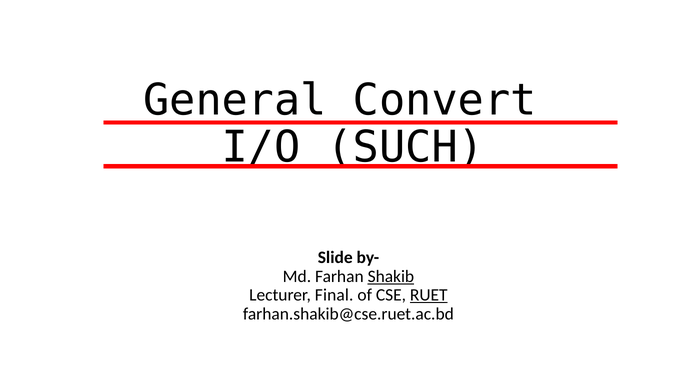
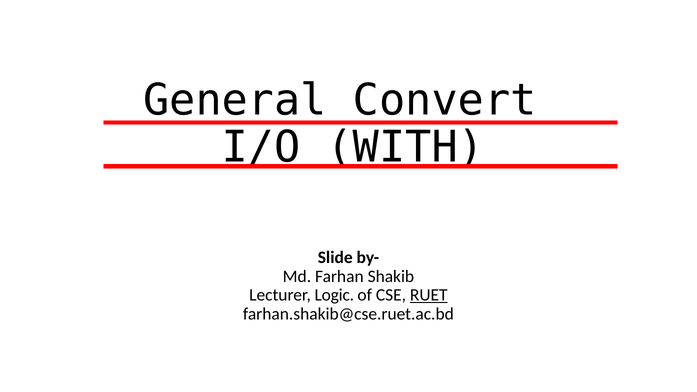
SUCH: SUCH -> WITH
Shakib underline: present -> none
Final: Final -> Logic
